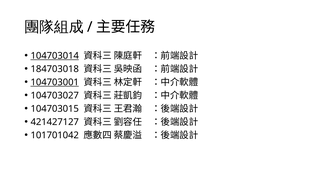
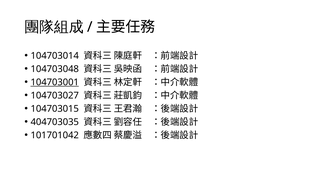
104703014 underline: present -> none
184703018: 184703018 -> 104703048
421427127: 421427127 -> 404703035
